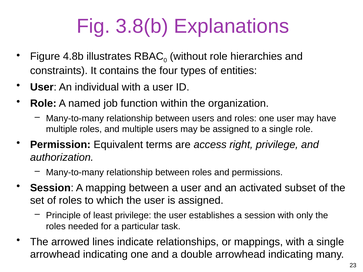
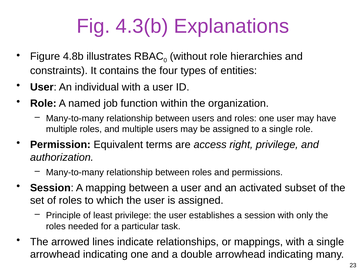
3.8(b: 3.8(b -> 4.3(b
